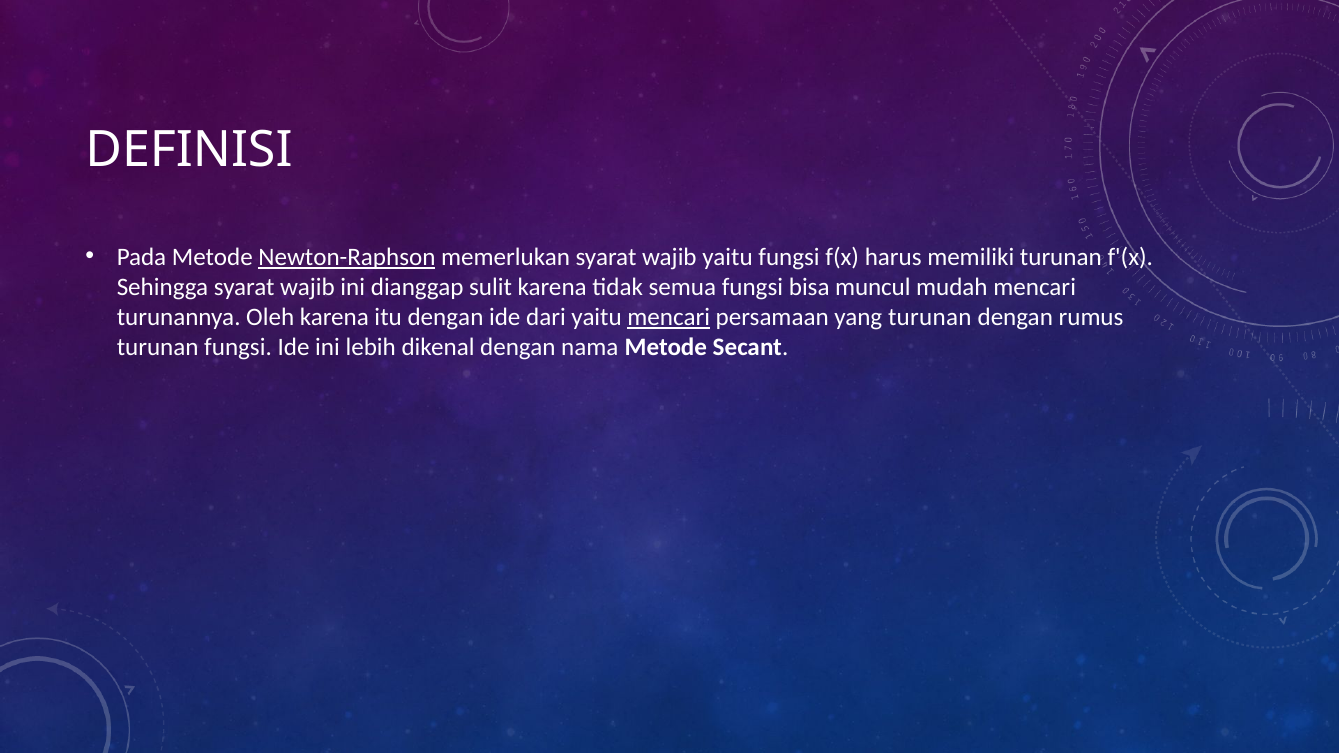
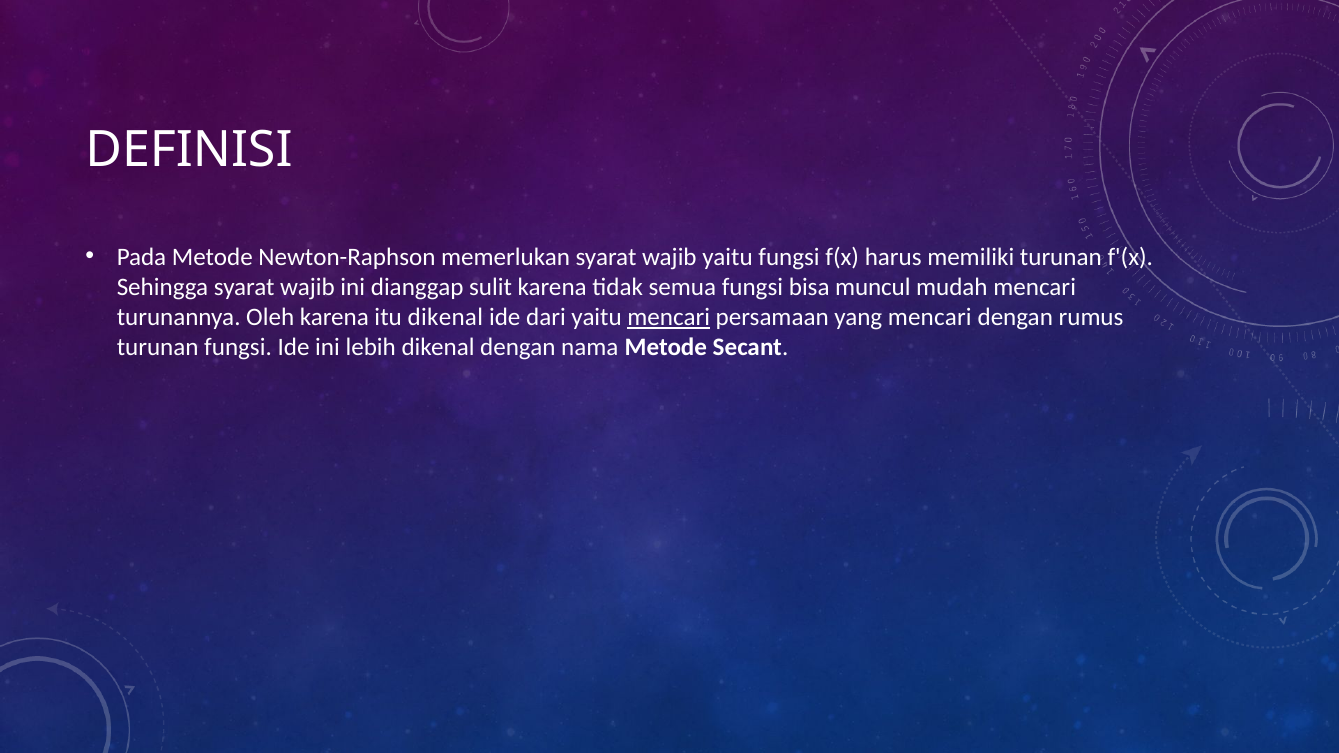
Newton-Raphson underline: present -> none
itu dengan: dengan -> dikenal
yang turunan: turunan -> mencari
